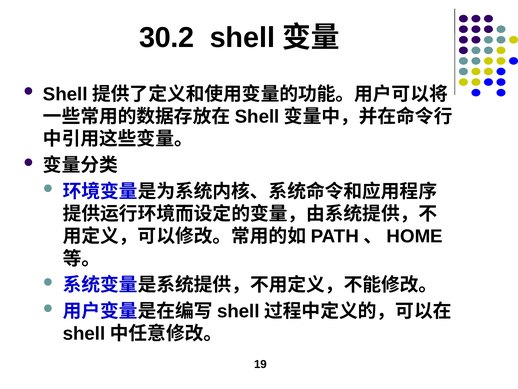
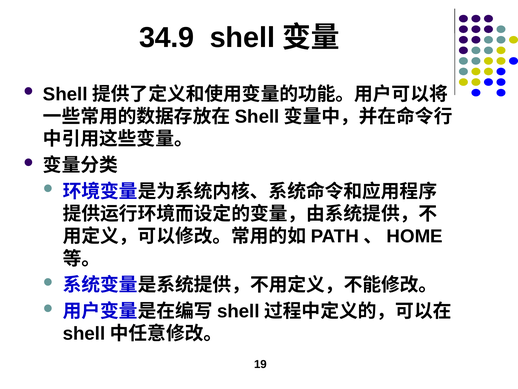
30.2: 30.2 -> 34.9
